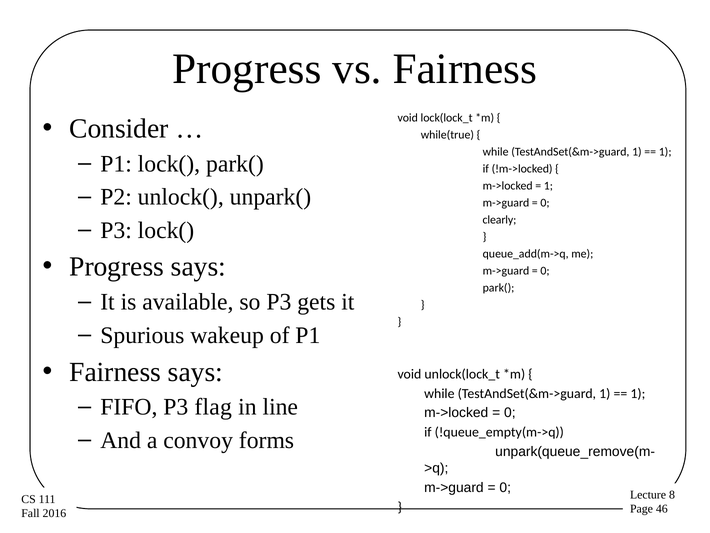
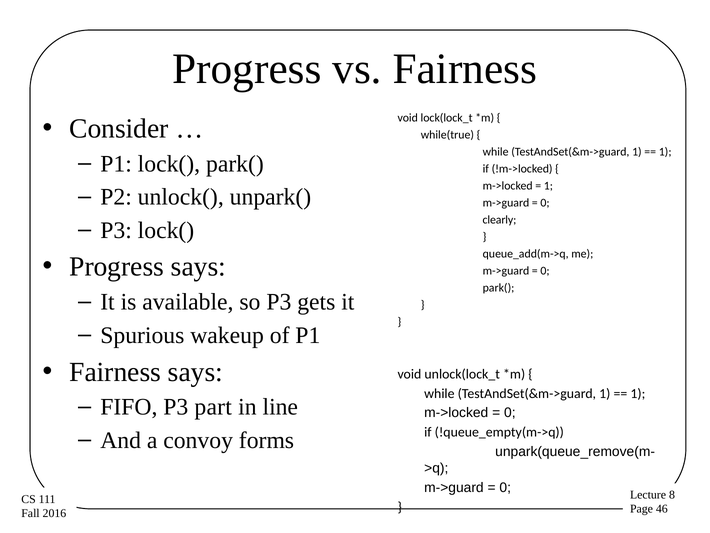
flag: flag -> part
